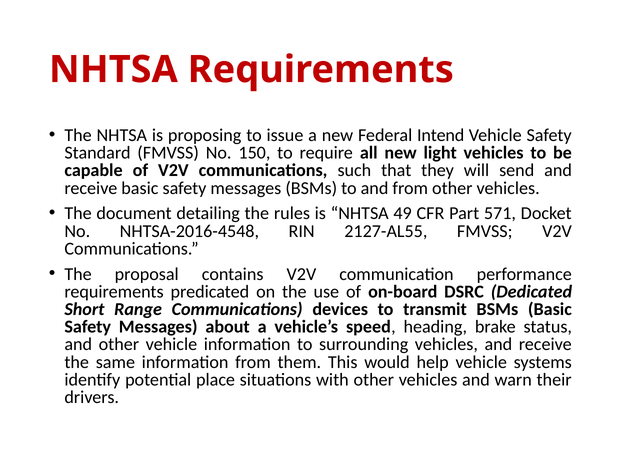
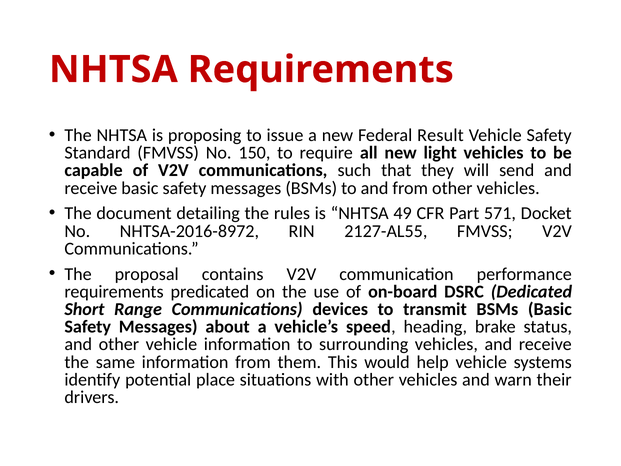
Intend: Intend -> Result
NHTSA-2016-4548: NHTSA-2016-4548 -> NHTSA-2016-8972
